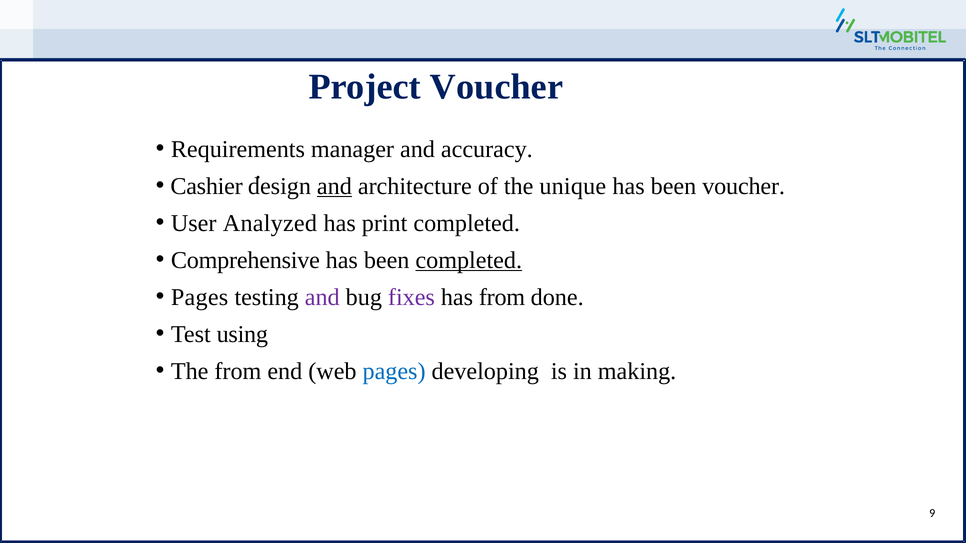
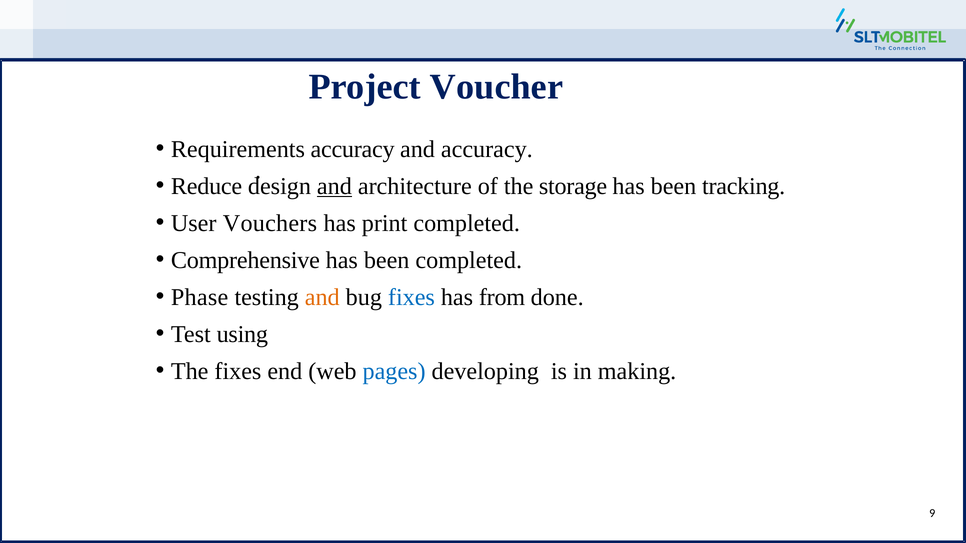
Requirements manager: manager -> accuracy
Cashier: Cashier -> Reduce
unique: unique -> storage
been voucher: voucher -> tracking
Analyzed: Analyzed -> Vouchers
completed at (469, 260) underline: present -> none
Pages at (200, 297): Pages -> Phase
and at (322, 297) colour: purple -> orange
fixes at (411, 297) colour: purple -> blue
The from: from -> fixes
